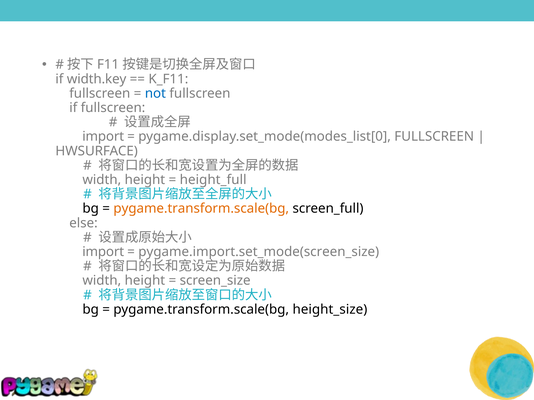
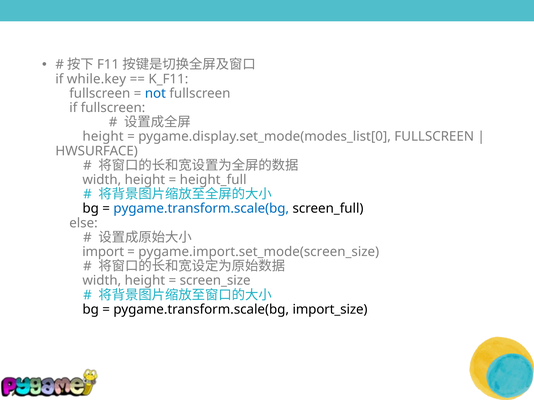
width.key: width.key -> while.key
import at (103, 137): import -> height
pygame.transform.scale(bg at (201, 209) colour: orange -> blue
height_size: height_size -> import_size
